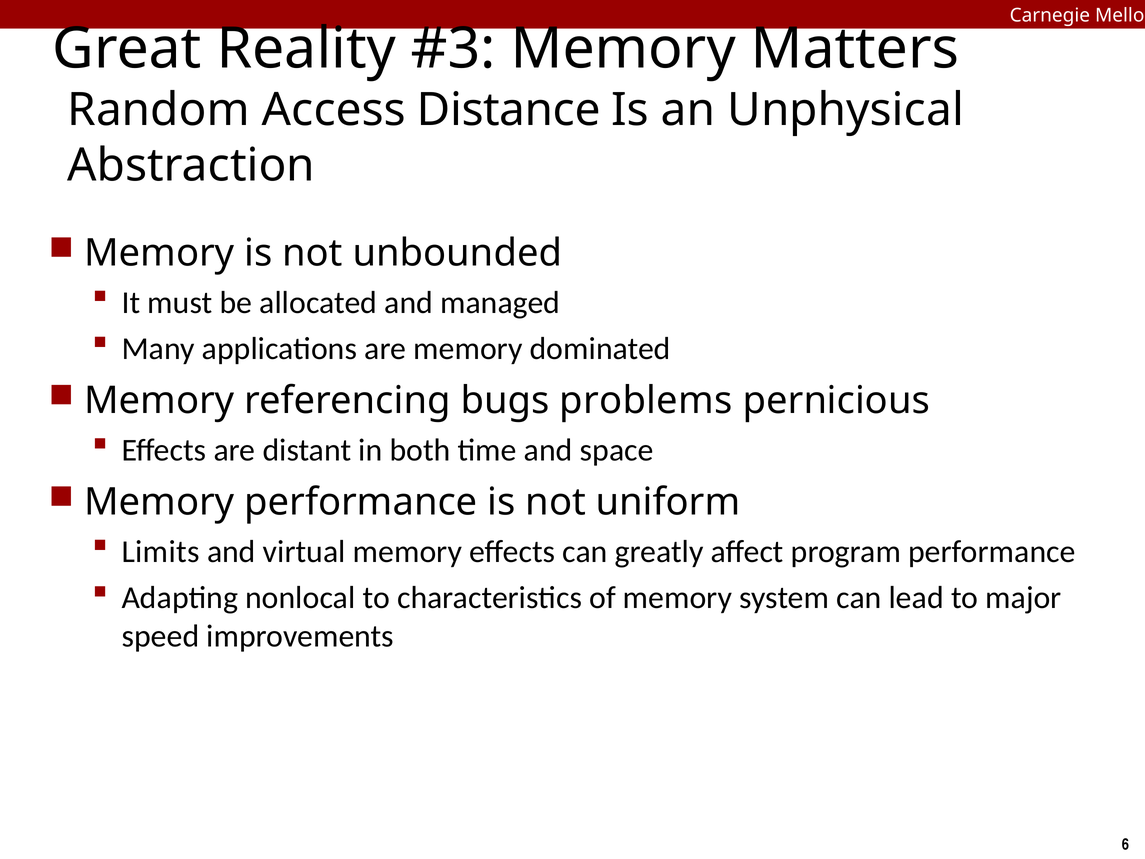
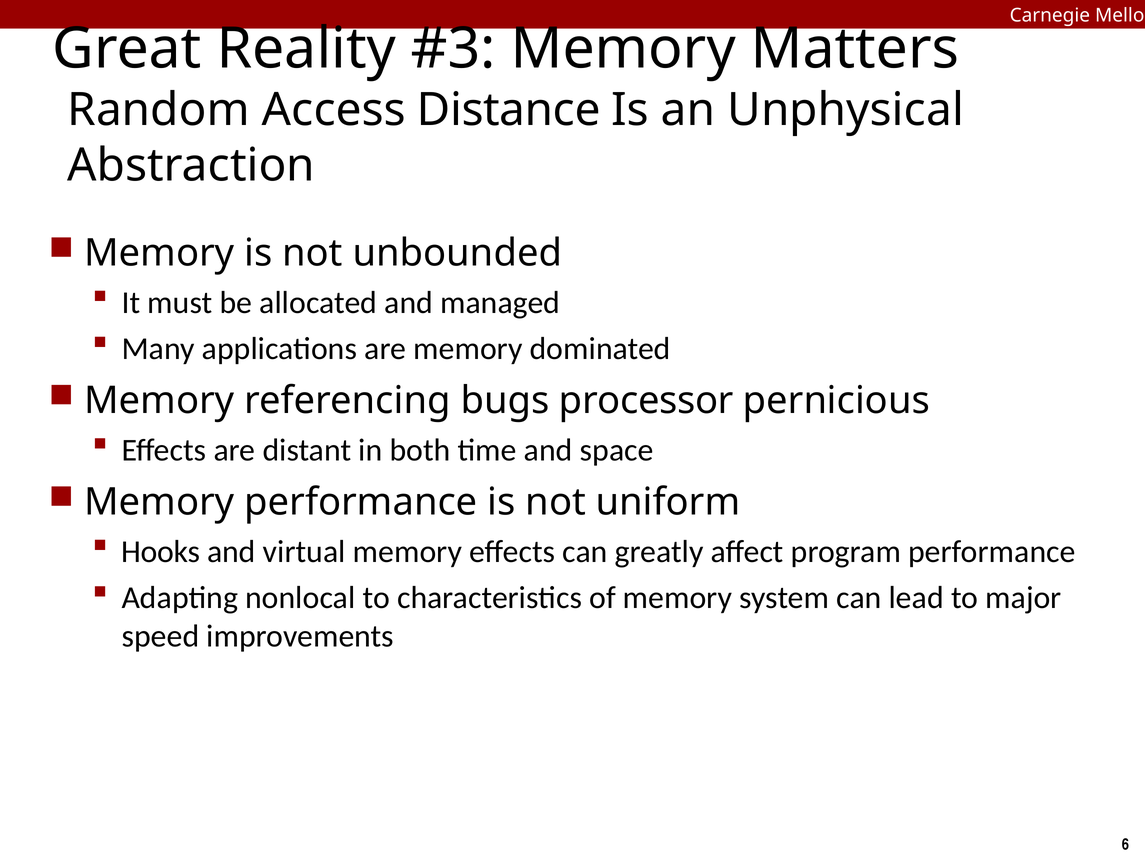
problems: problems -> processor
Limits: Limits -> Hooks
